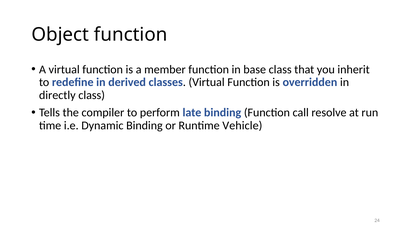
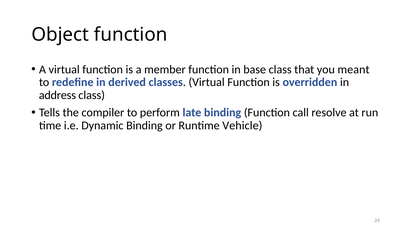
inherit: inherit -> meant
directly: directly -> address
